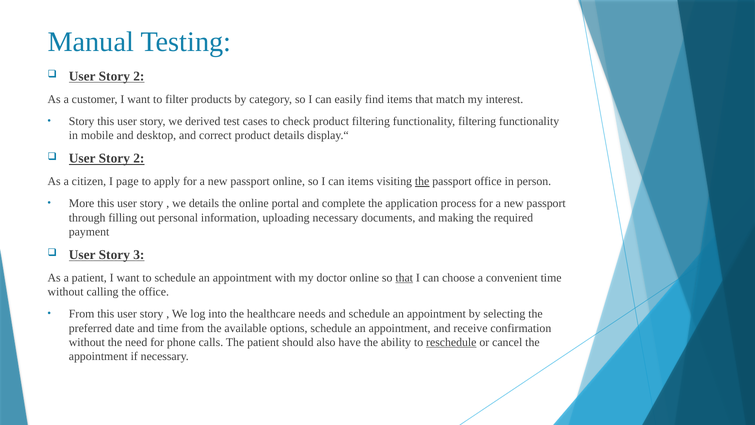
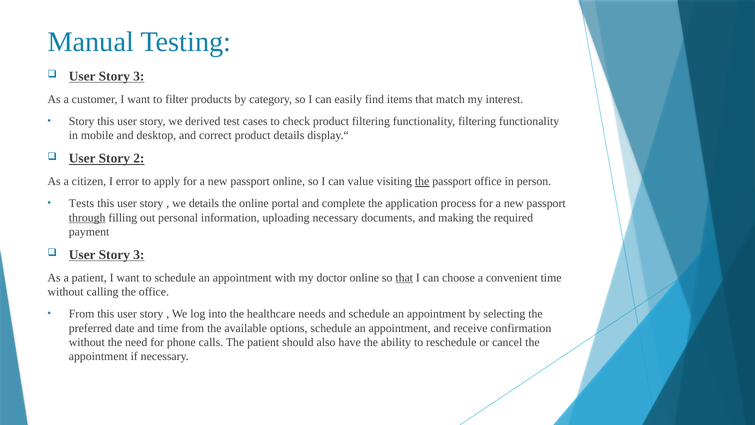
2 at (139, 76): 2 -> 3
page: page -> error
can items: items -> value
More: More -> Tests
through underline: none -> present
reschedule underline: present -> none
